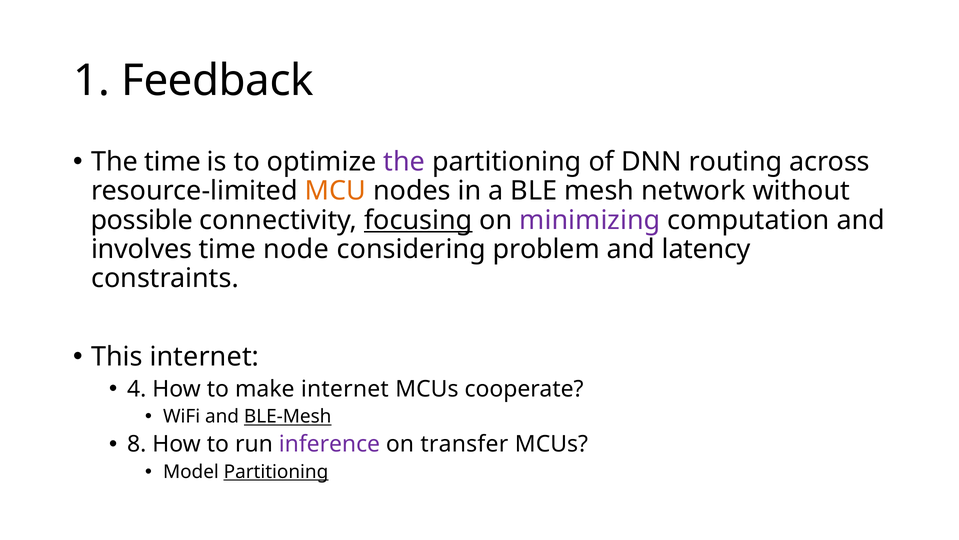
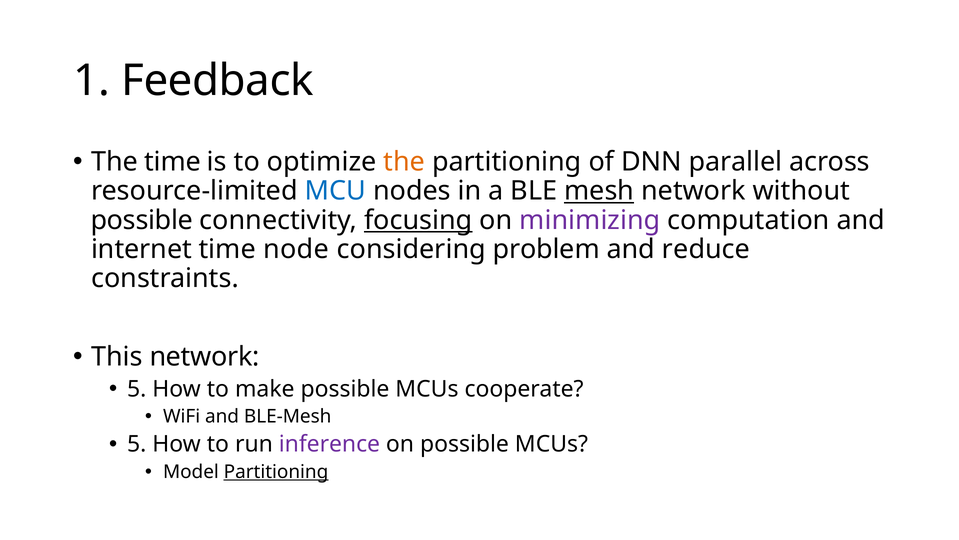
the at (404, 162) colour: purple -> orange
routing: routing -> parallel
MCU colour: orange -> blue
mesh underline: none -> present
involves: involves -> internet
latency: latency -> reduce
This internet: internet -> network
4 at (137, 389): 4 -> 5
make internet: internet -> possible
BLE-Mesh underline: present -> none
8 at (137, 444): 8 -> 5
on transfer: transfer -> possible
